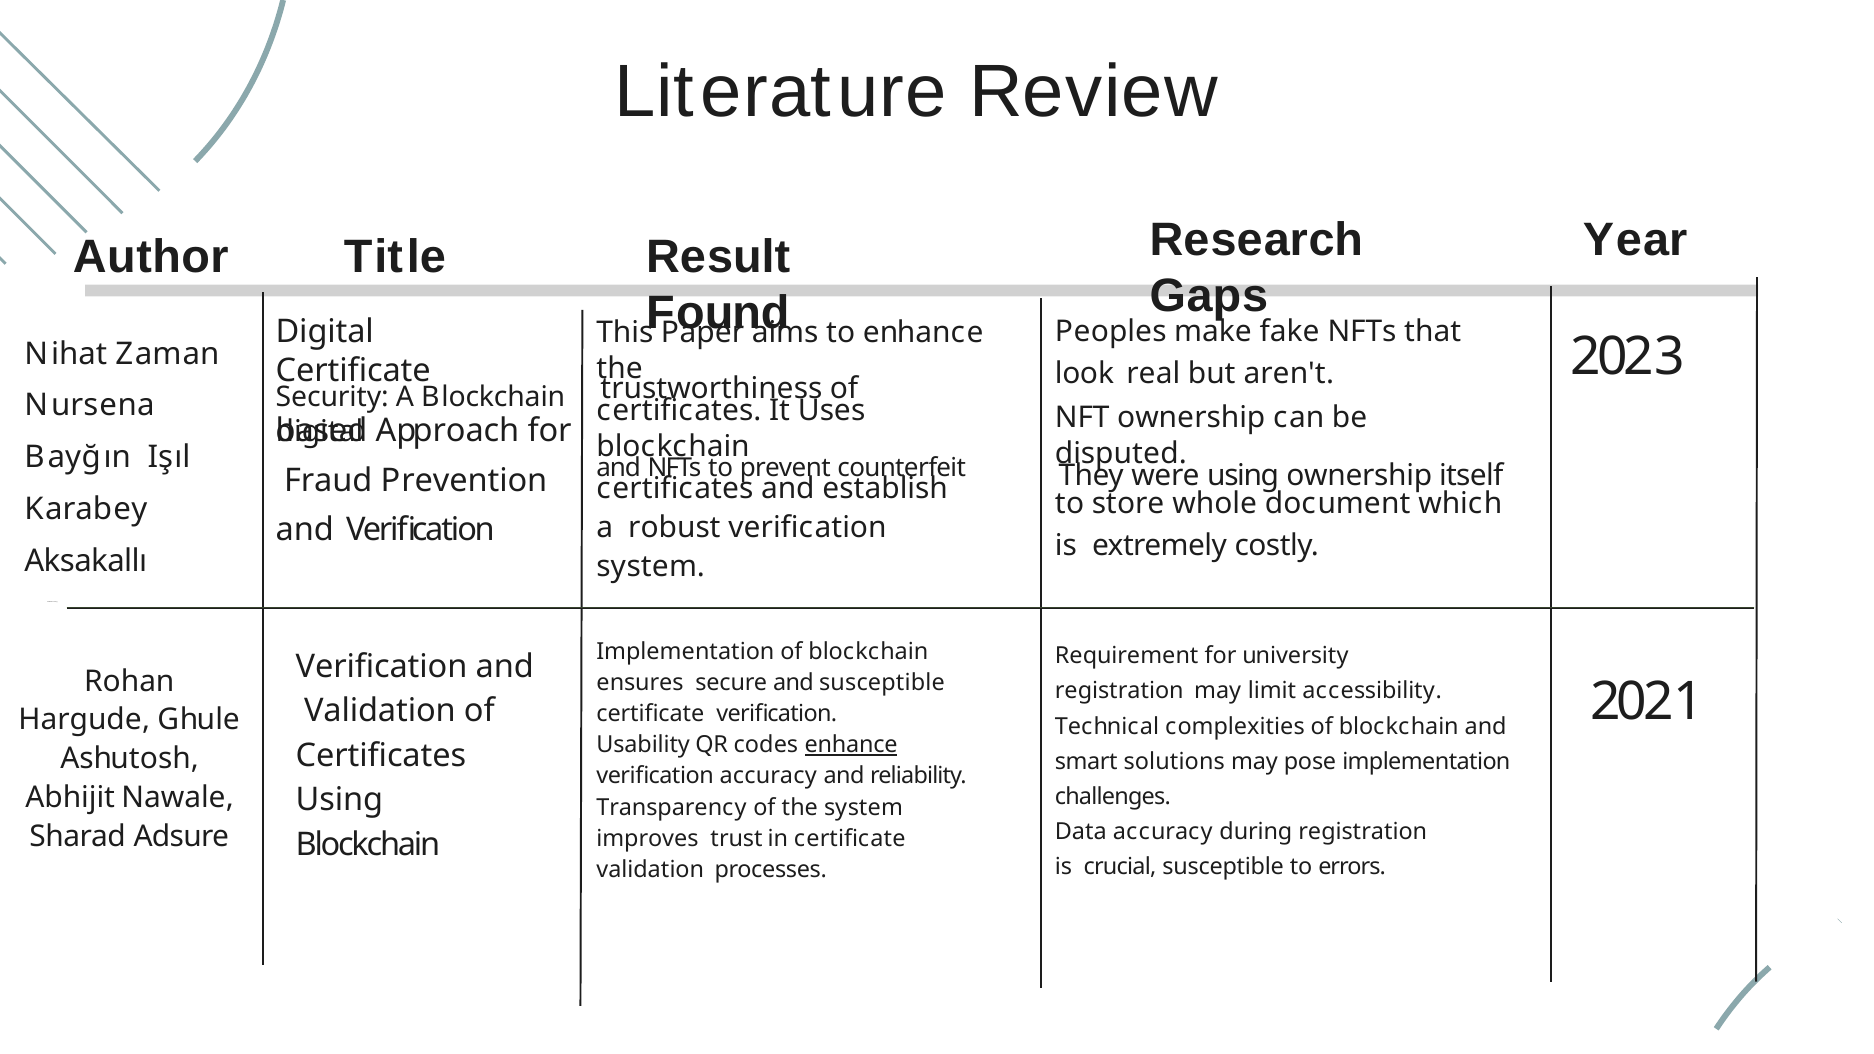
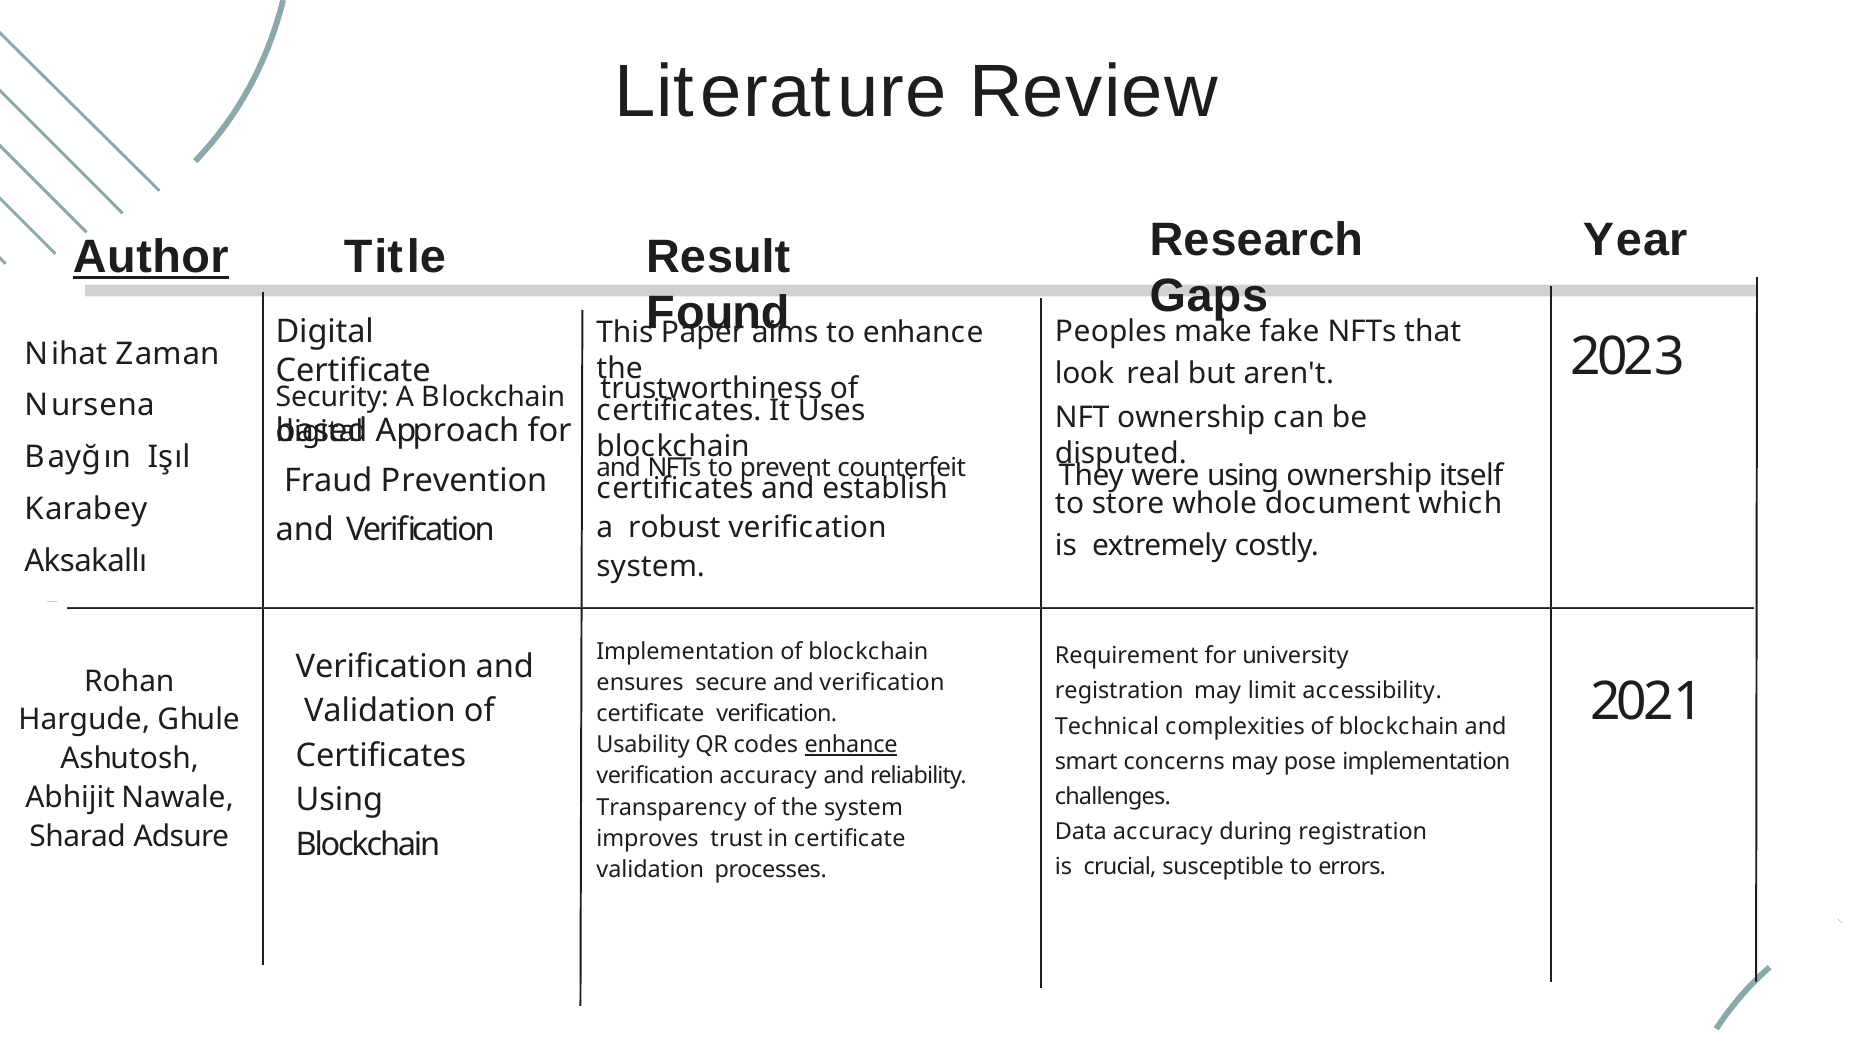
Author underline: none -> present
secure and susceptible: susceptible -> verification
solutions: solutions -> concerns
